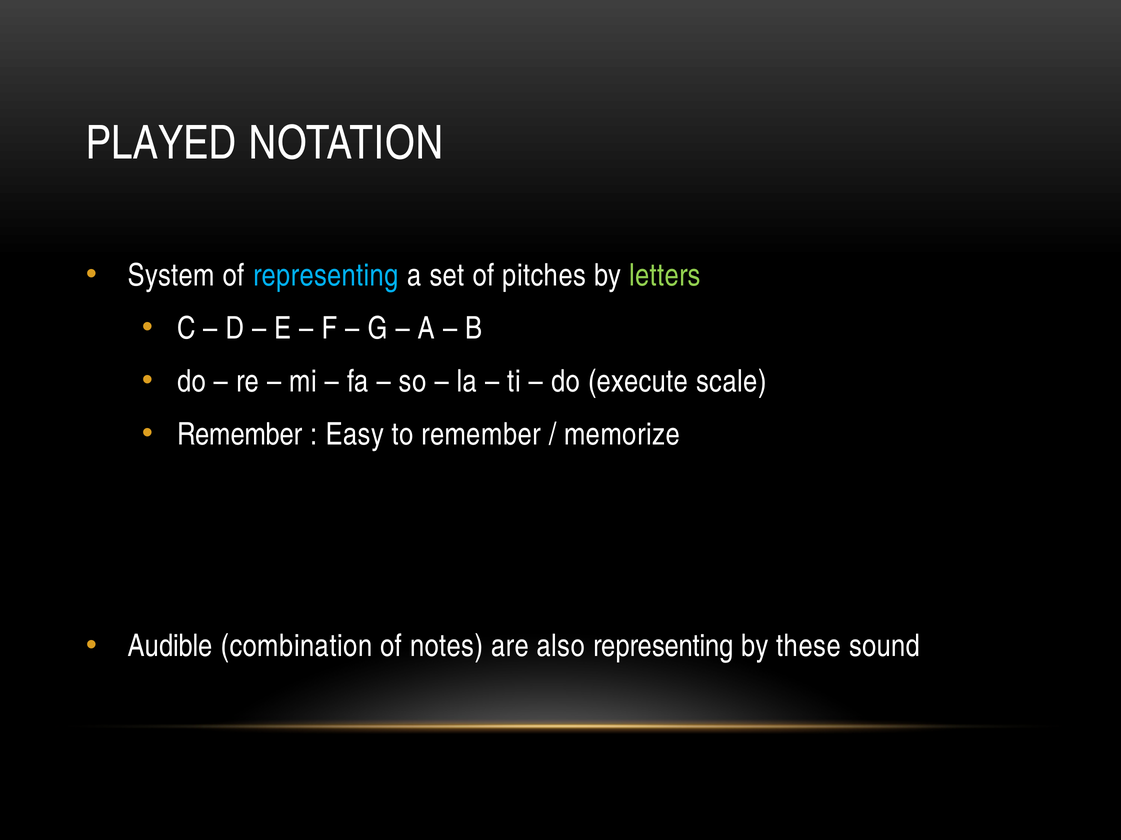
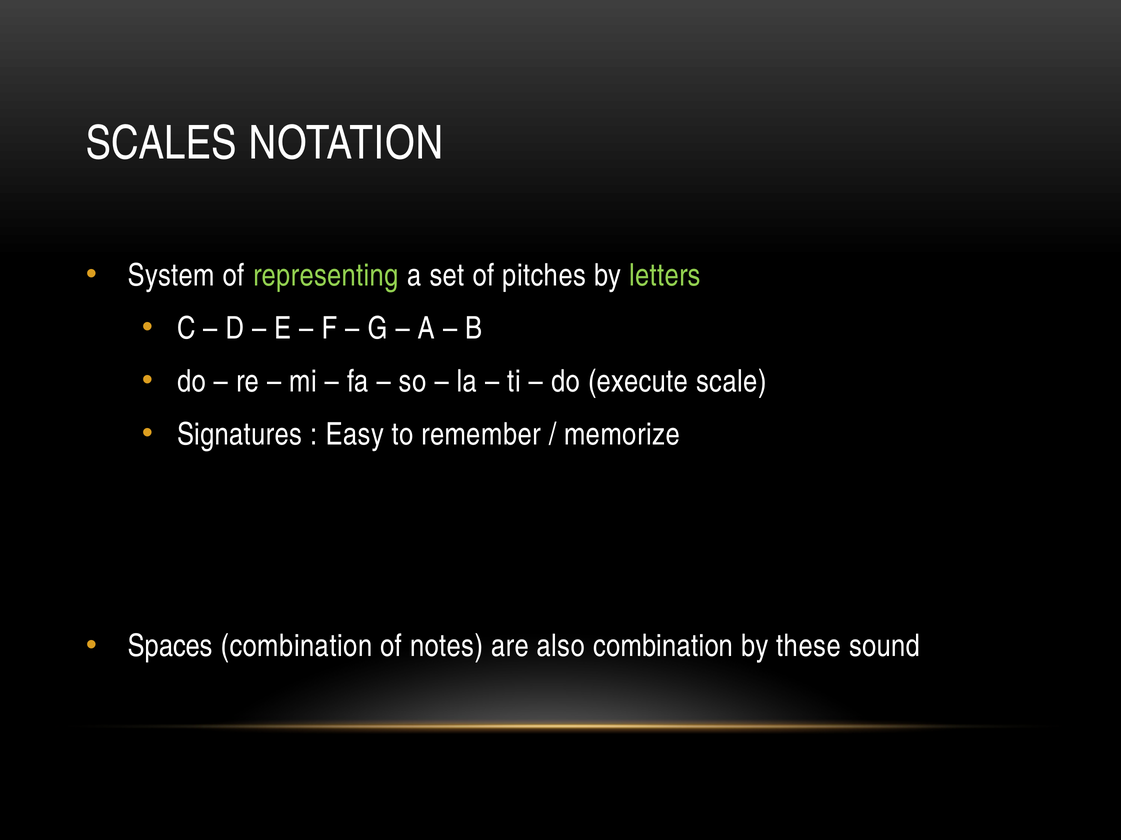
PLAYED: PLAYED -> SCALES
representing at (326, 276) colour: light blue -> light green
Remember at (240, 435): Remember -> Signatures
Audible: Audible -> Spaces
also representing: representing -> combination
